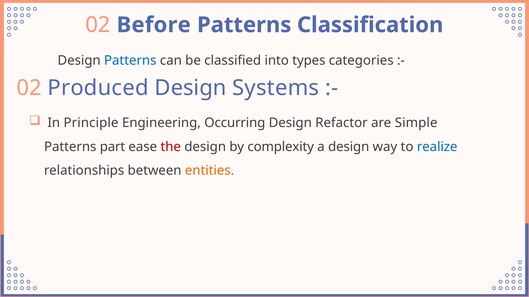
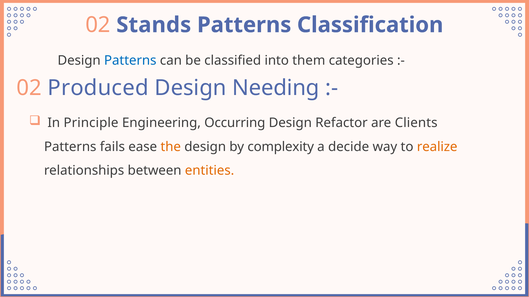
Before: Before -> Stands
types: types -> them
Systems: Systems -> Needing
Simple: Simple -> Clients
part: part -> fails
the colour: red -> orange
a design: design -> decide
realize colour: blue -> orange
